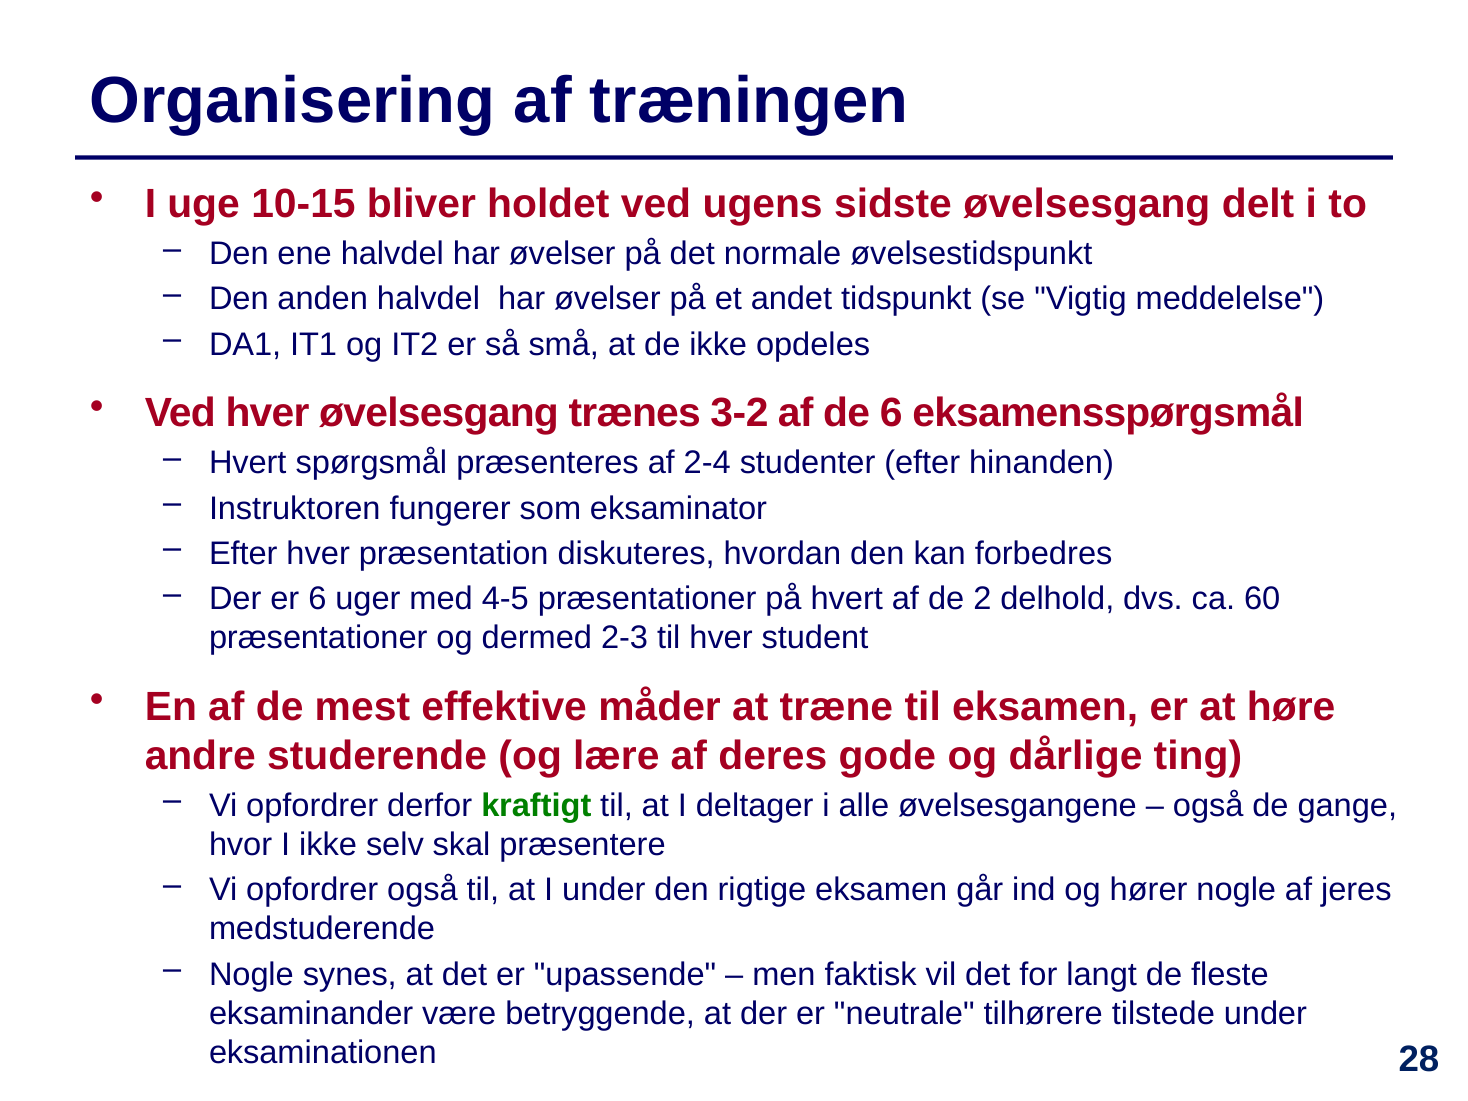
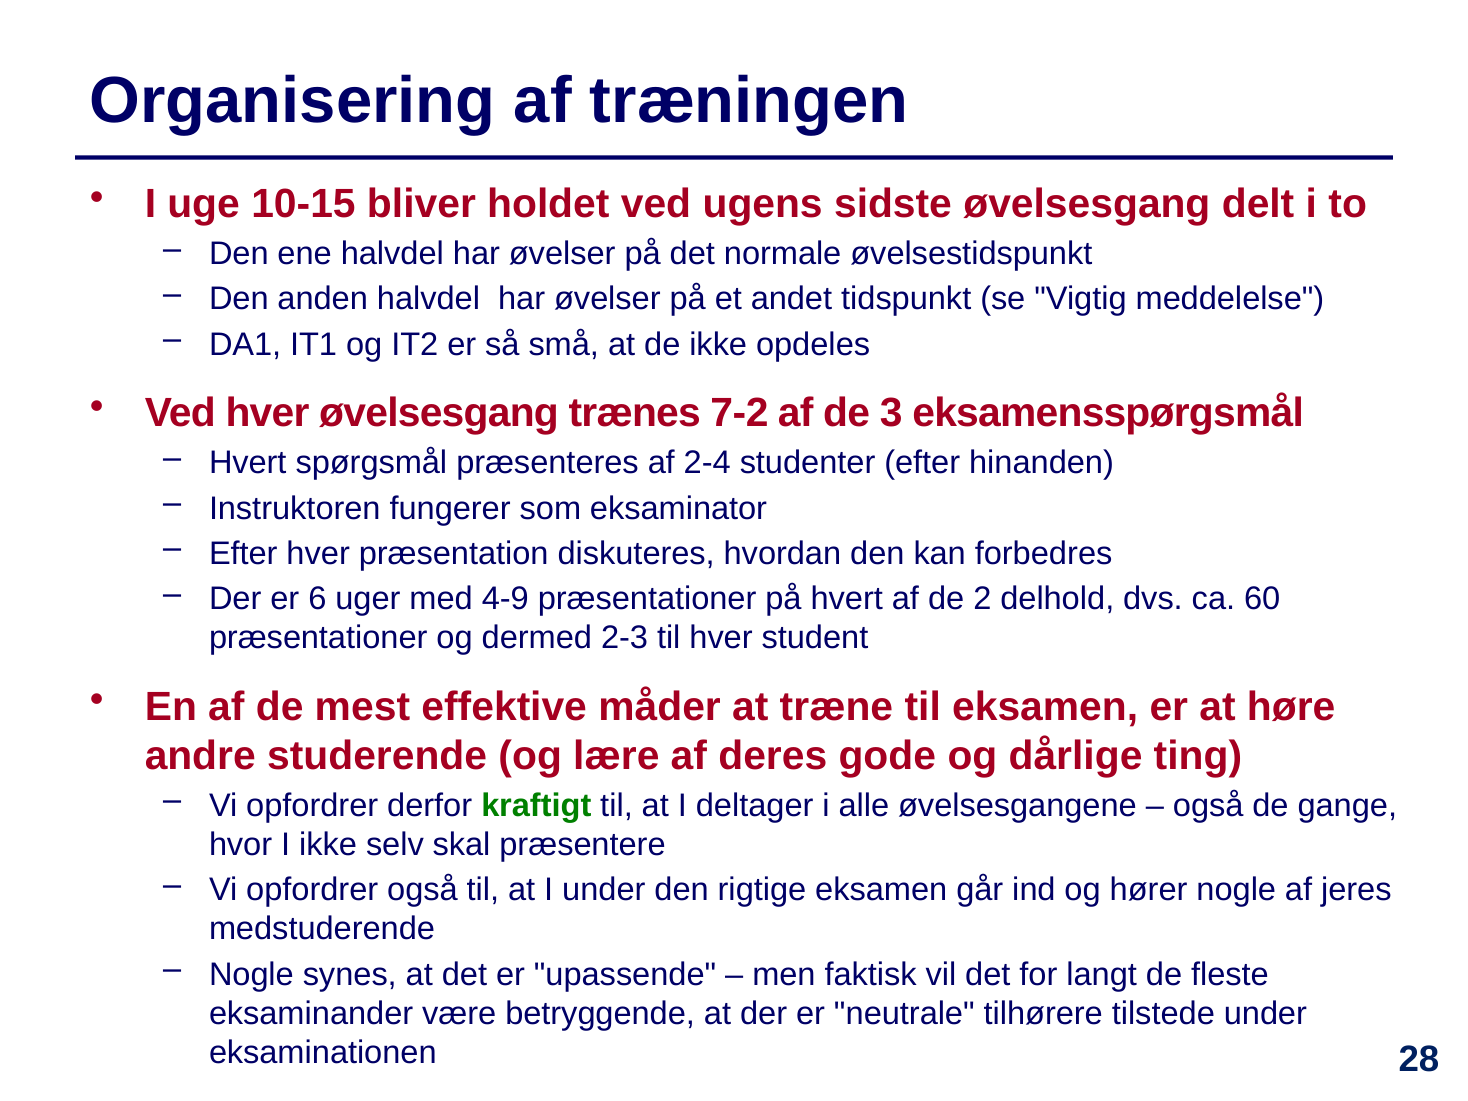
3-2: 3-2 -> 7-2
de 6: 6 -> 3
4-5: 4-5 -> 4-9
